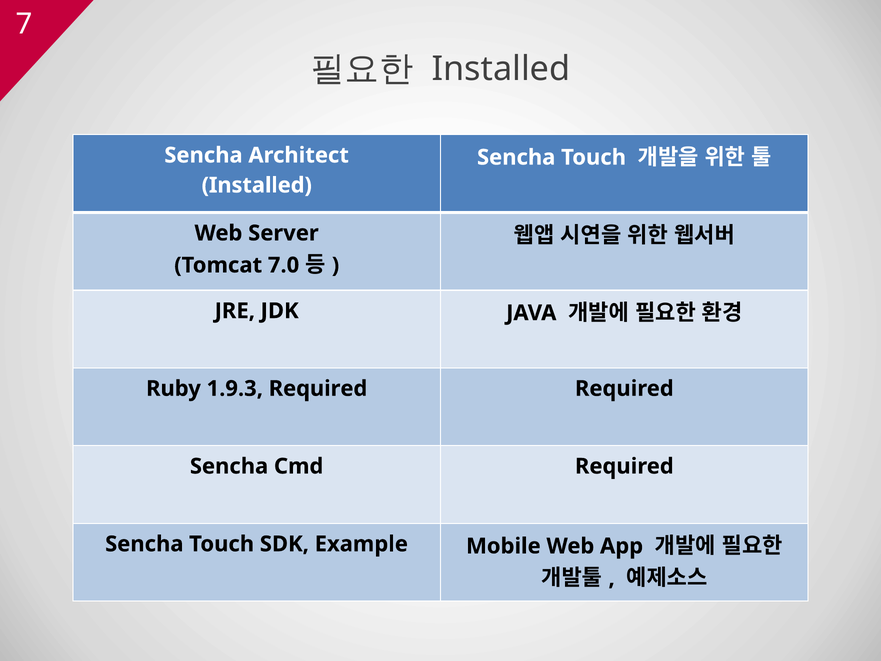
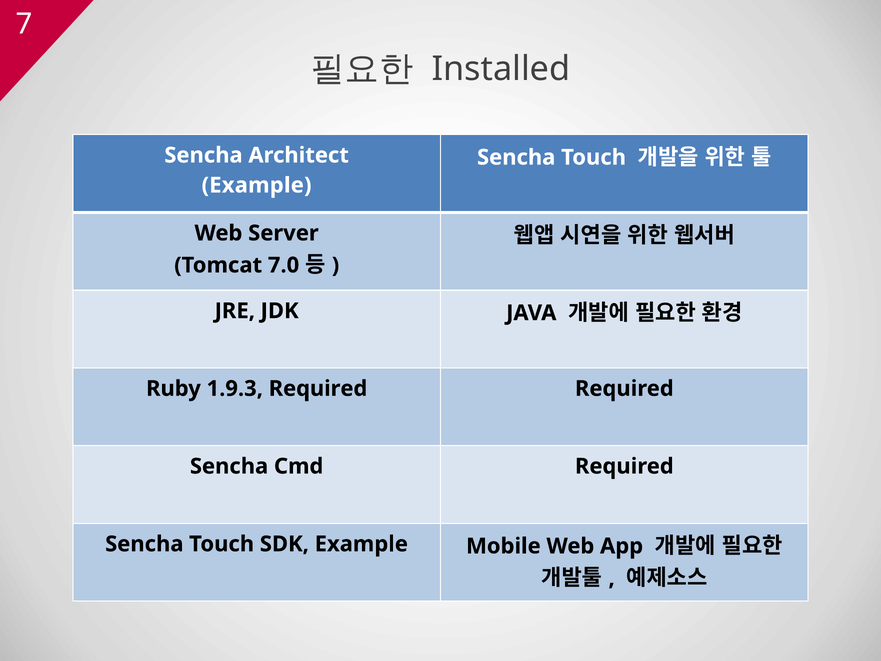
Installed at (257, 185): Installed -> Example
